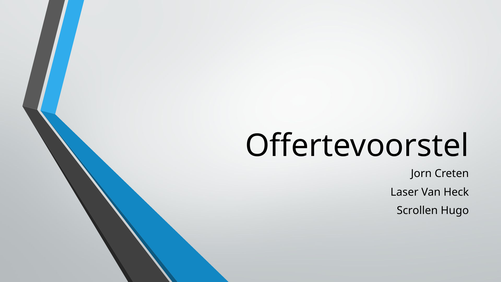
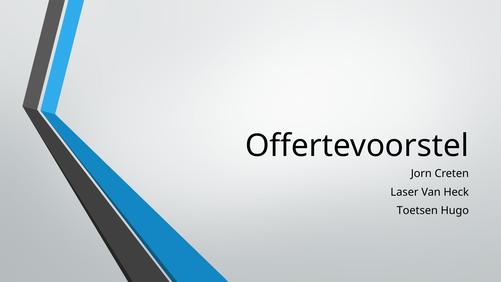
Scrollen: Scrollen -> Toetsen
